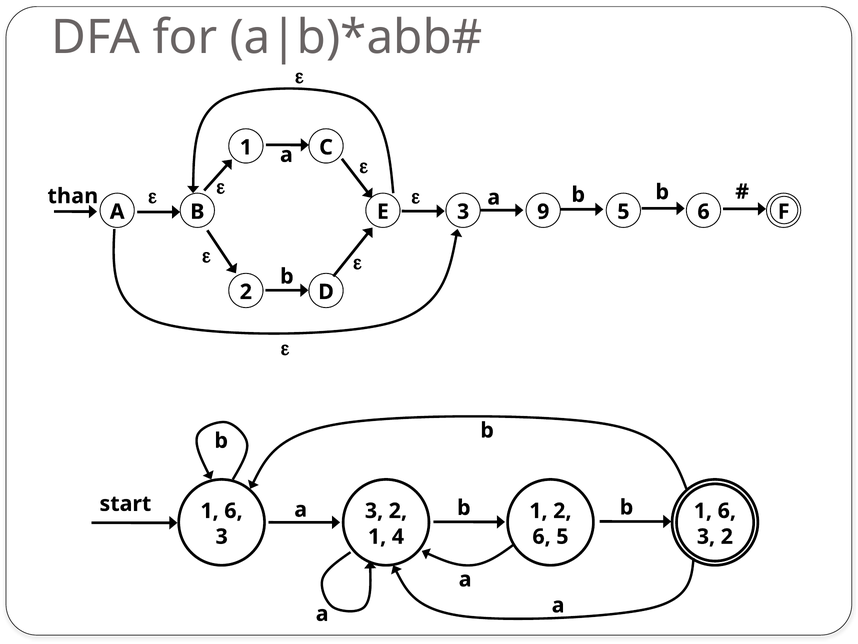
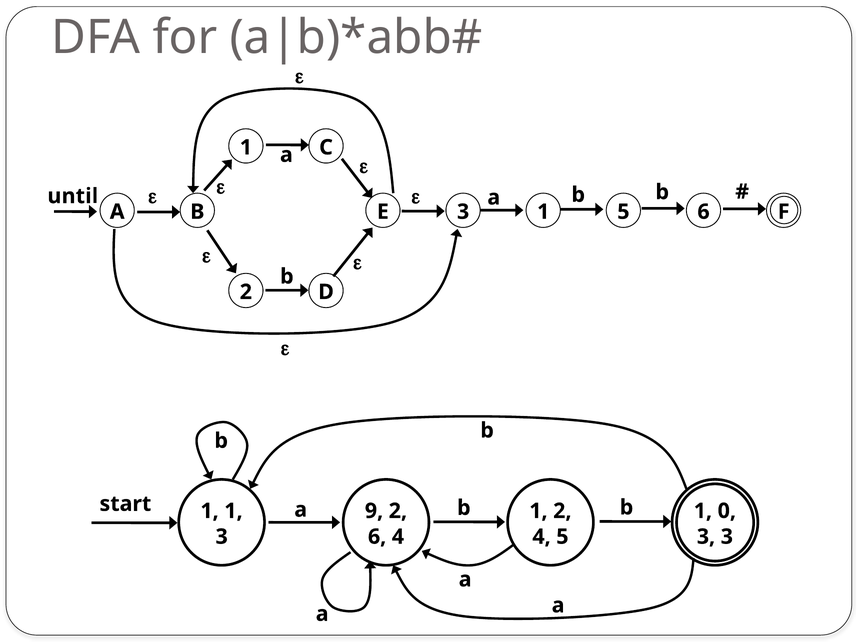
than: than -> until
3 9: 9 -> 1
6 at (233, 511): 6 -> 1
3 at (374, 511): 3 -> 9
6 at (727, 511): 6 -> 0
1 at (377, 536): 1 -> 6
6 at (542, 536): 6 -> 4
2 at (727, 536): 2 -> 3
